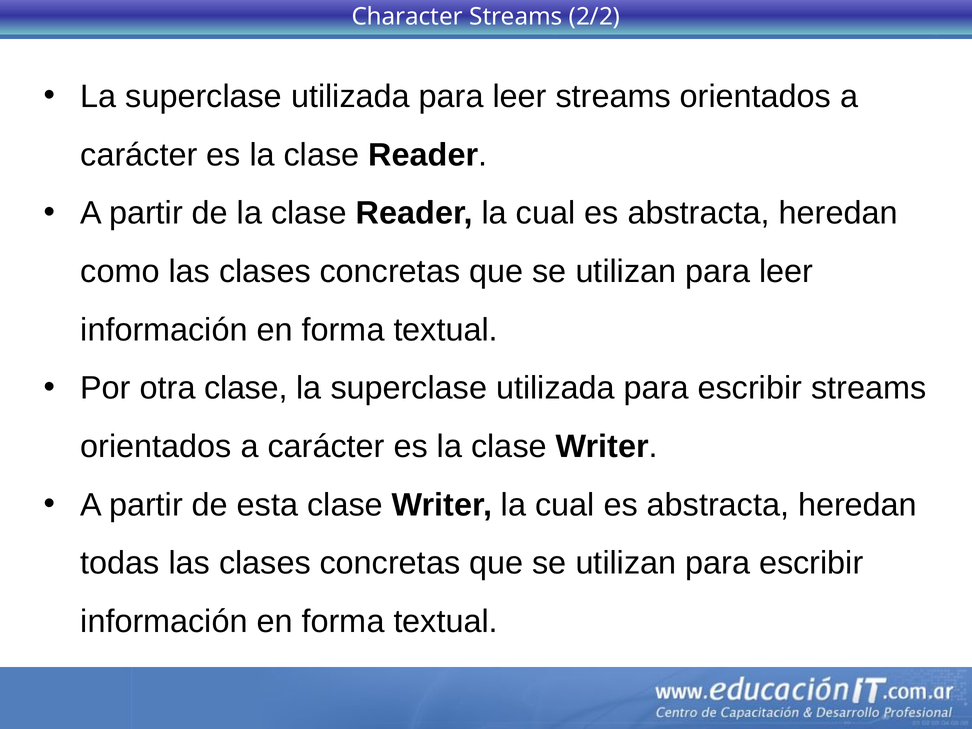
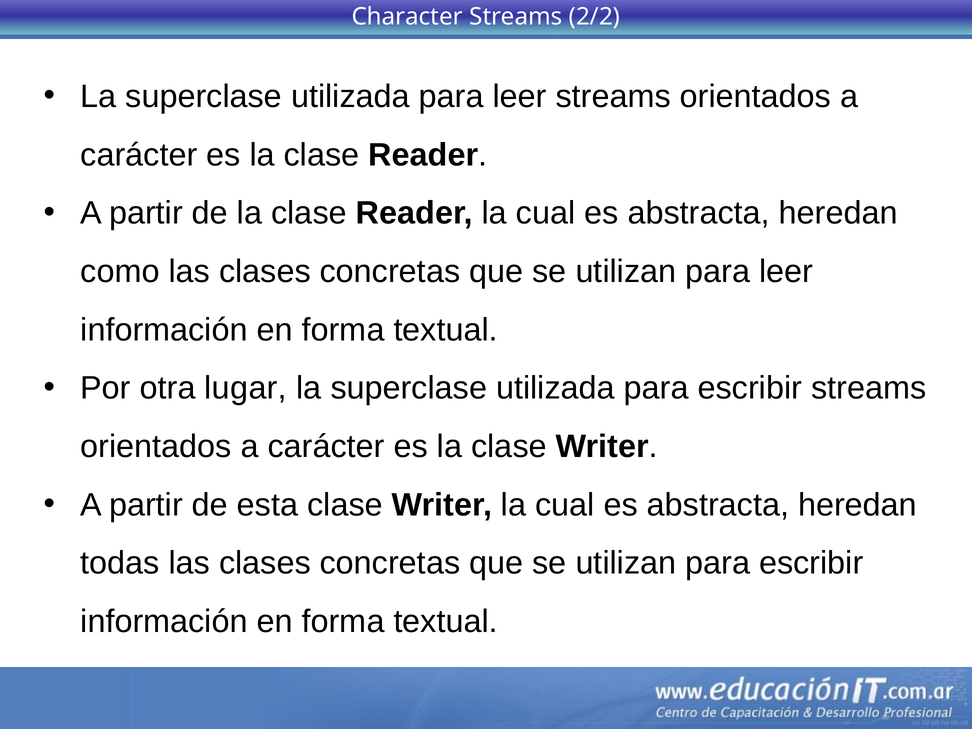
otra clase: clase -> lugar
